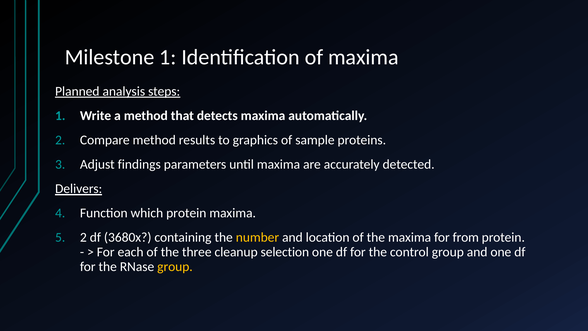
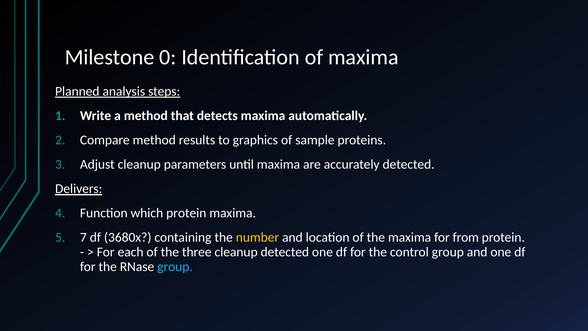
Milestone 1: 1 -> 0
Adjust findings: findings -> cleanup
2 at (83, 237): 2 -> 7
cleanup selection: selection -> detected
group at (175, 267) colour: yellow -> light blue
